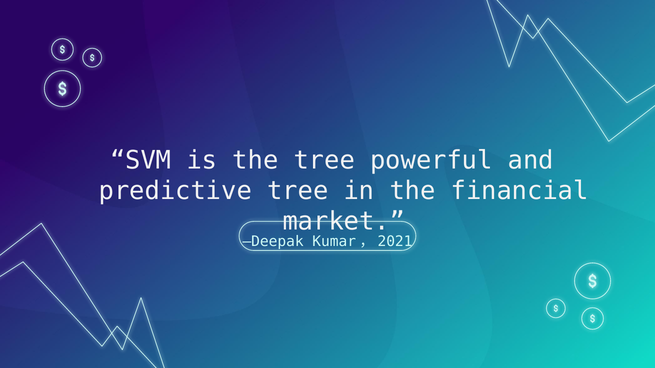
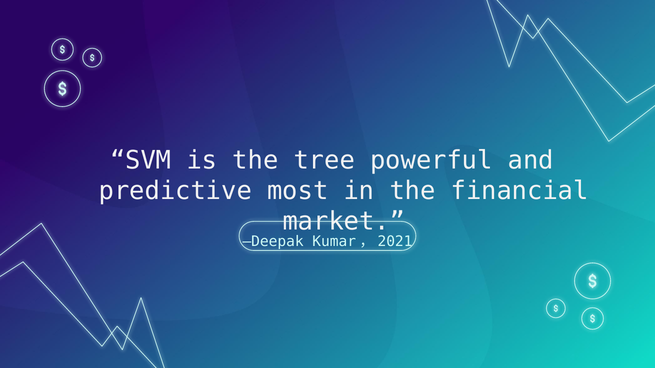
predictive tree: tree -> most
